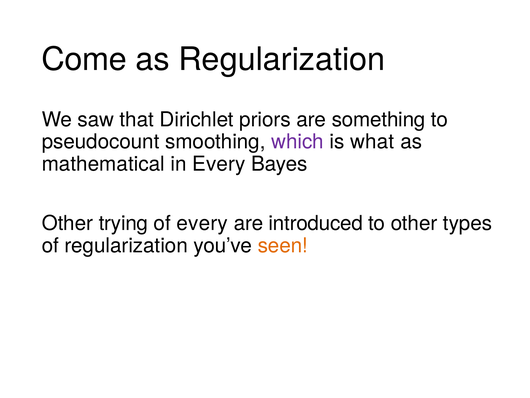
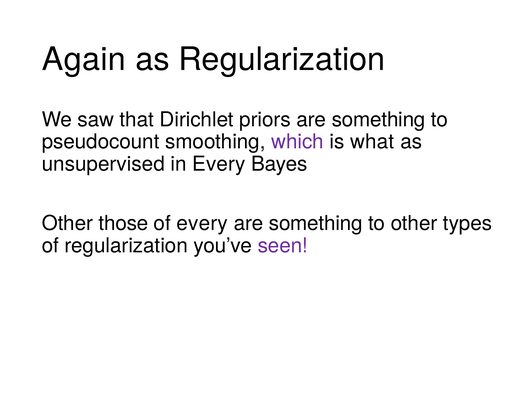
Come: Come -> Again
mathematical: mathematical -> unsupervised
trying: trying -> those
introduced at (316, 223): introduced -> something
seen colour: orange -> purple
